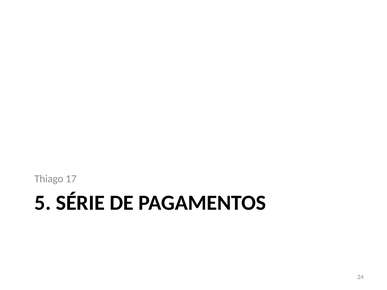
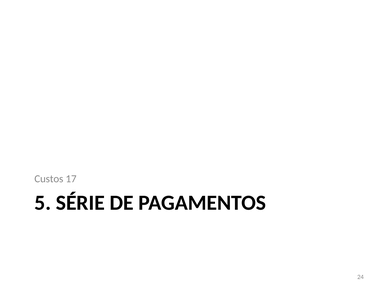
Thiago: Thiago -> Custos
